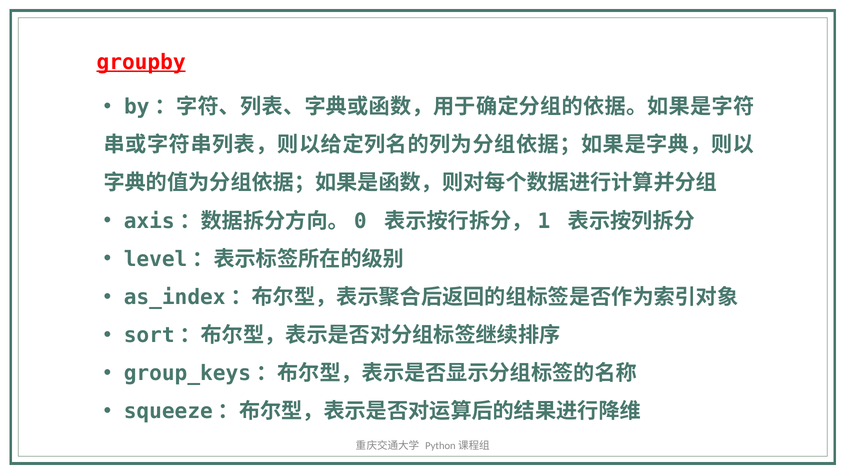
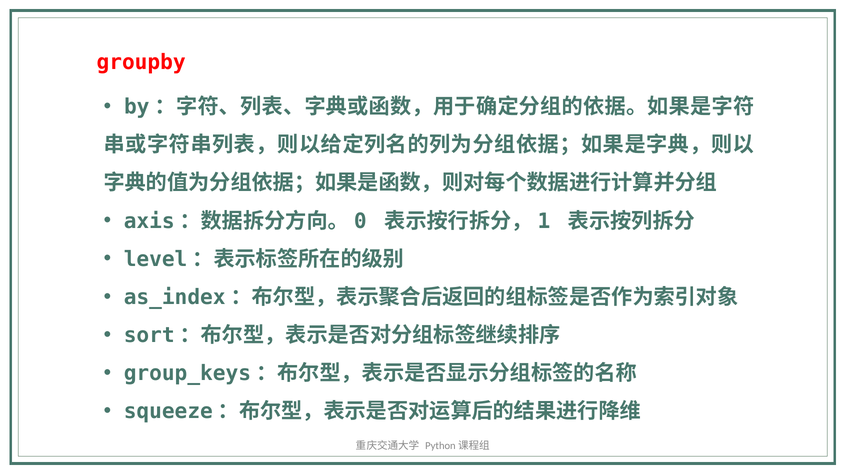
groupby underline: present -> none
